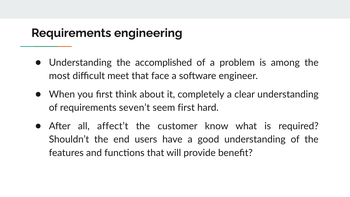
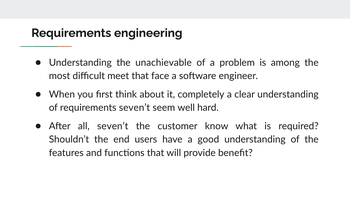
accomplished: accomplished -> unachievable
seem first: first -> well
all affect’t: affect’t -> seven’t
